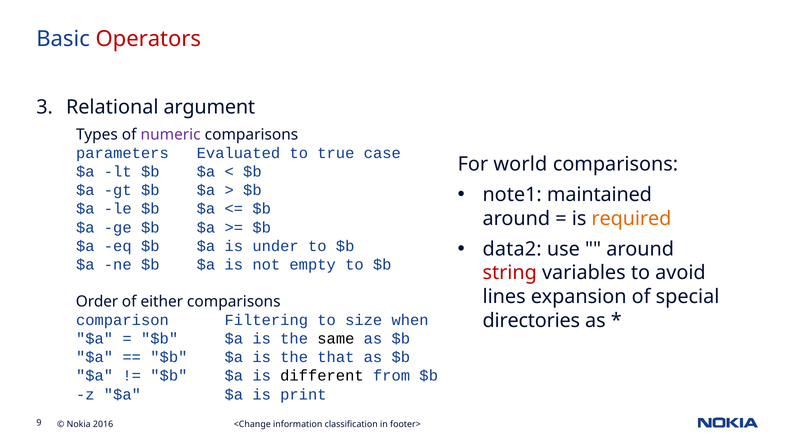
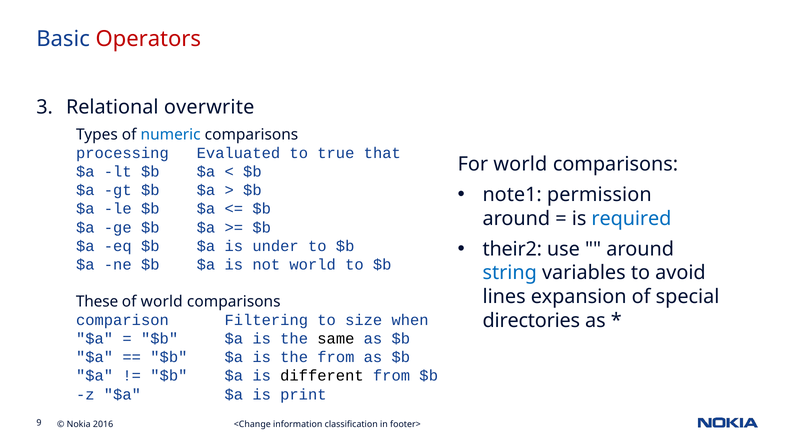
argument: argument -> overwrite
numeric colour: purple -> blue
parameters: parameters -> processing
case: case -> that
maintained: maintained -> permission
required colour: orange -> blue
data2: data2 -> their2
not empty: empty -> world
string colour: red -> blue
Order: Order -> These
of either: either -> world
the that: that -> from
